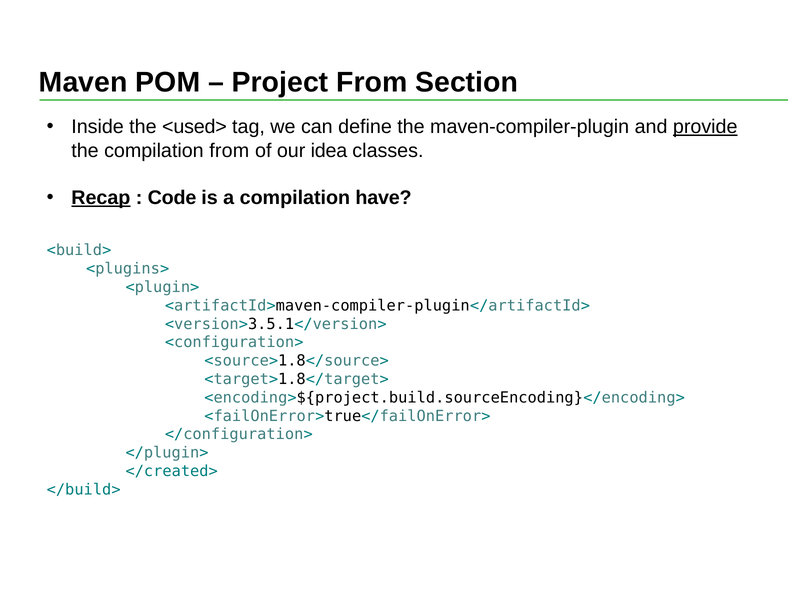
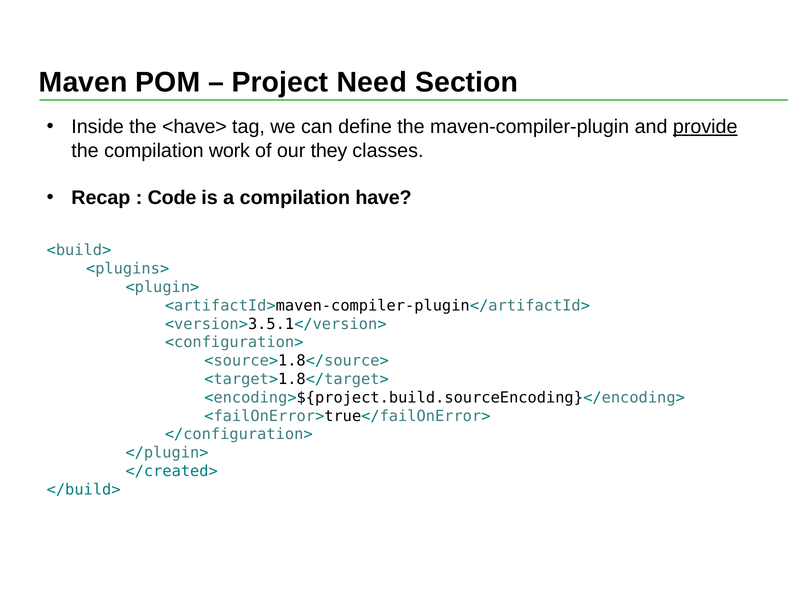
Project From: From -> Need
<used>: <used> -> <have>
compilation from: from -> work
idea: idea -> they
Recap underline: present -> none
